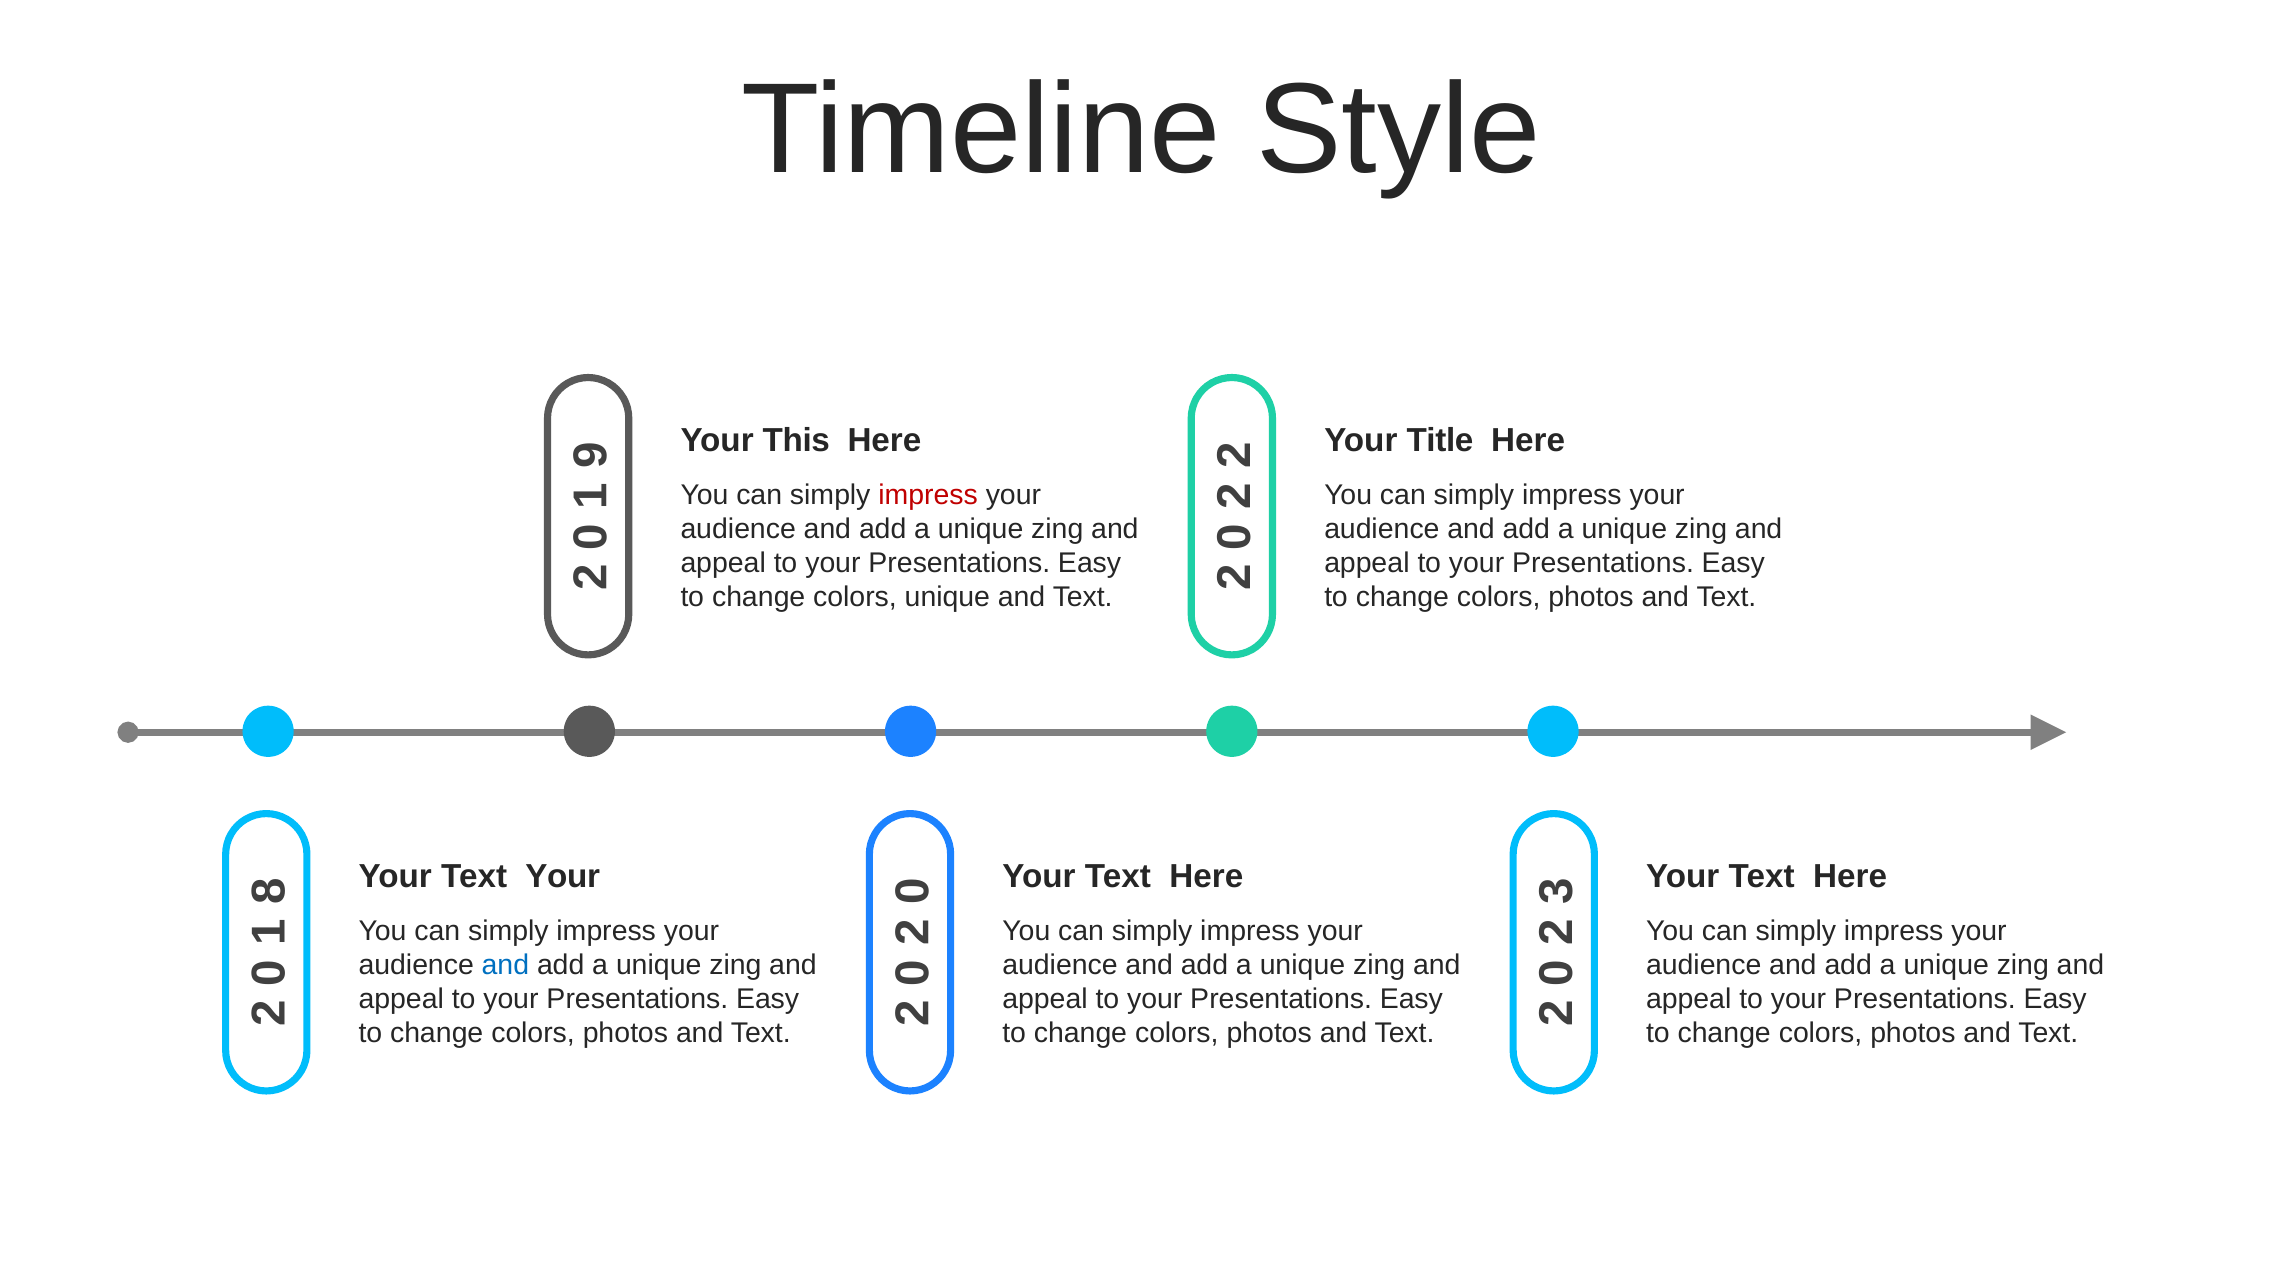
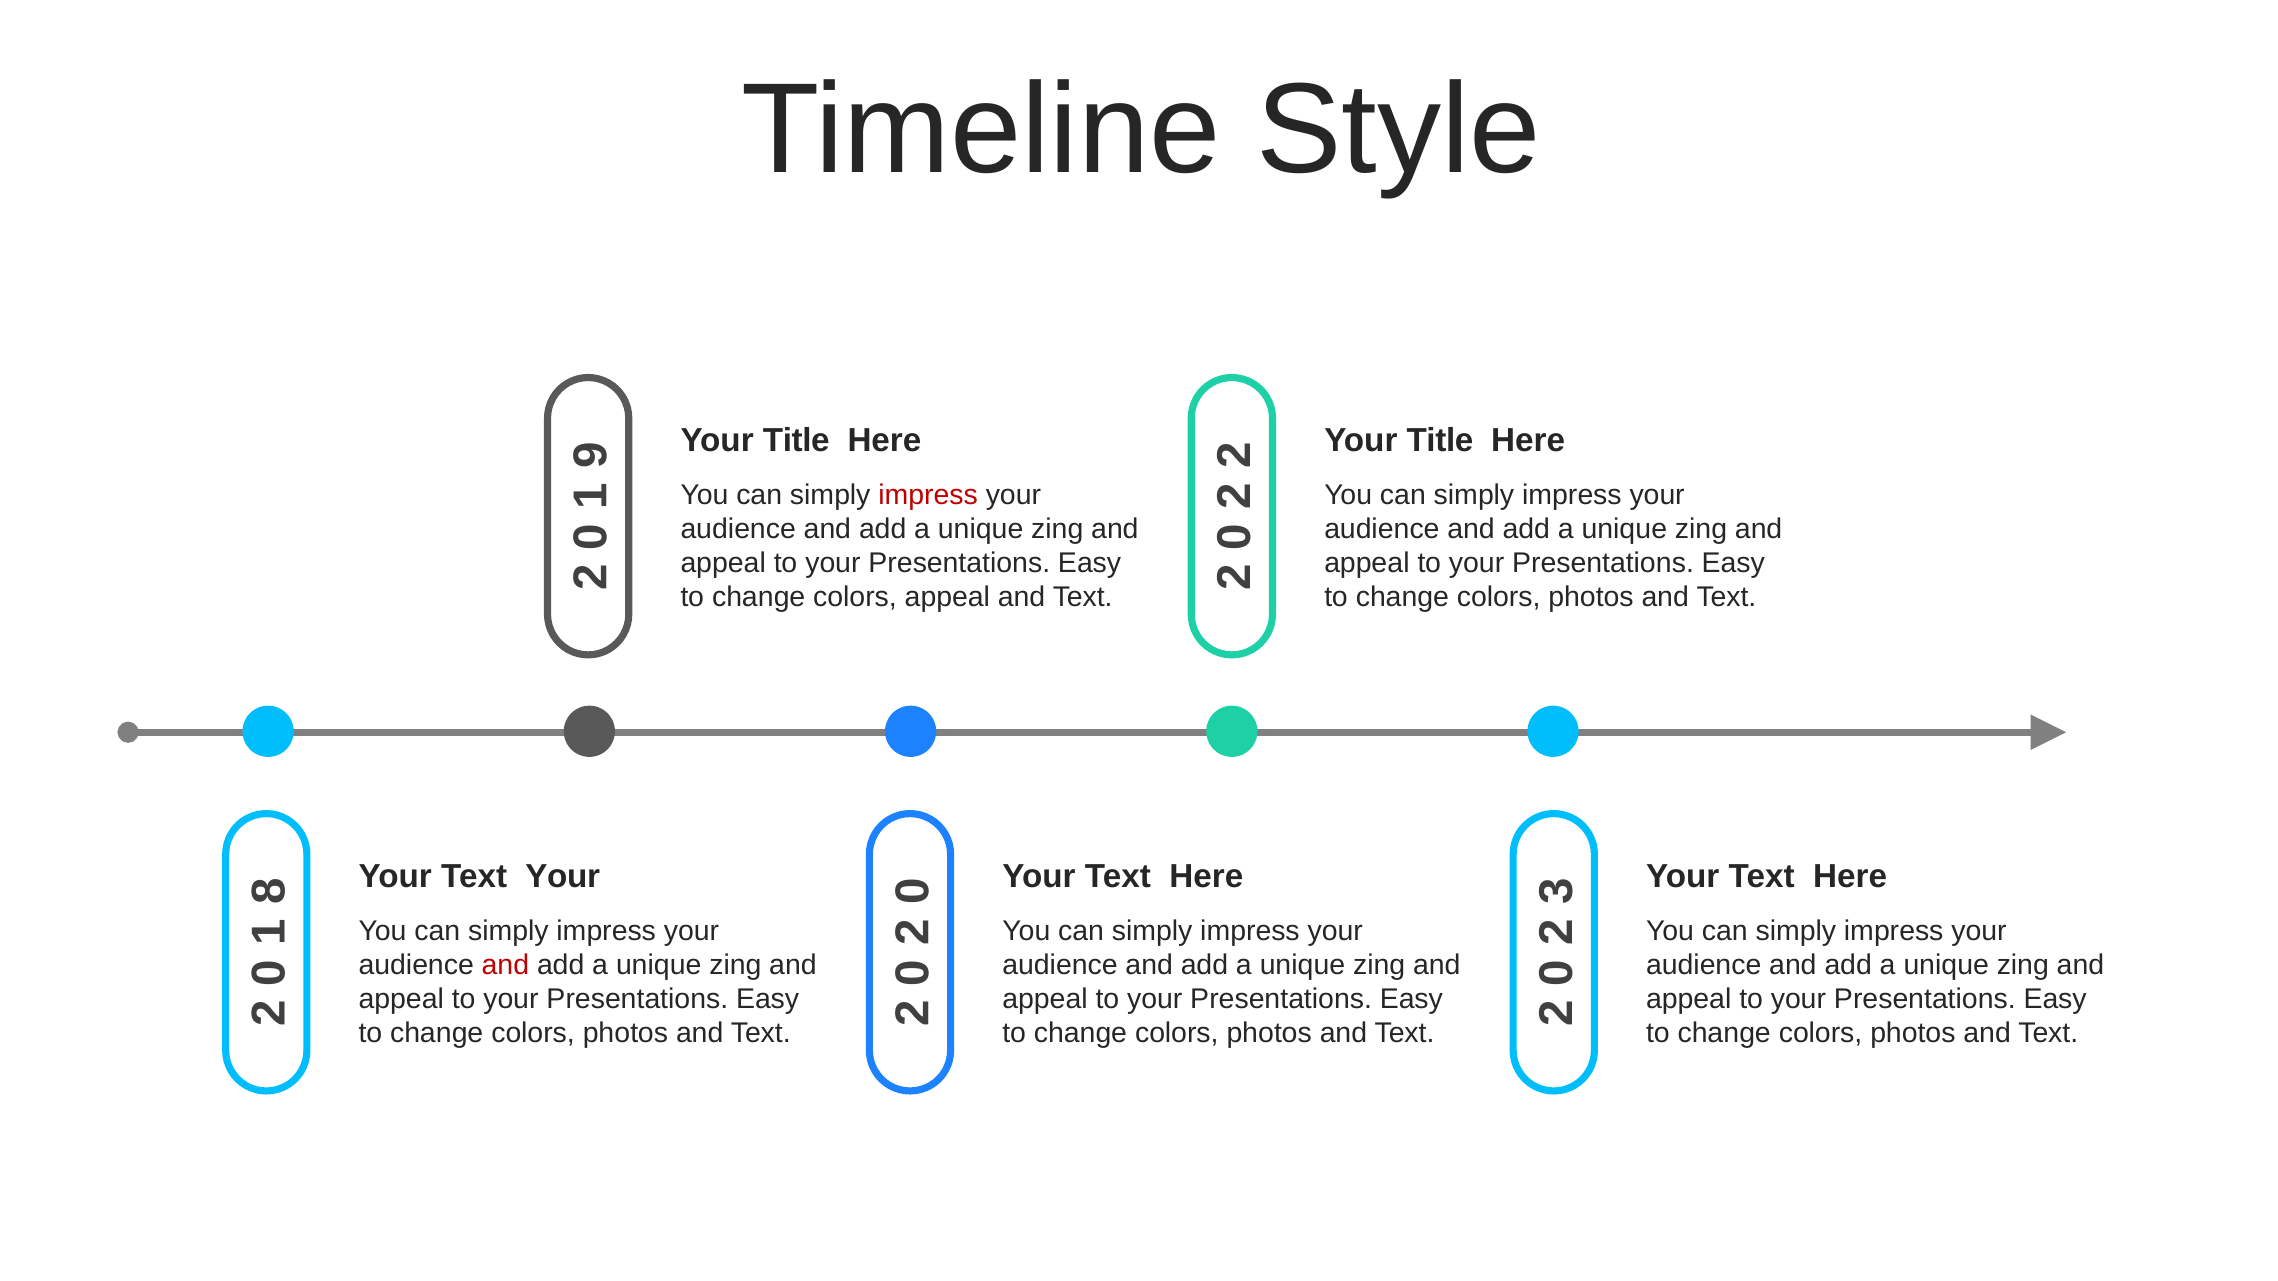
This at (796, 441): This -> Title
colors unique: unique -> appeal
and at (505, 965) colour: blue -> red
